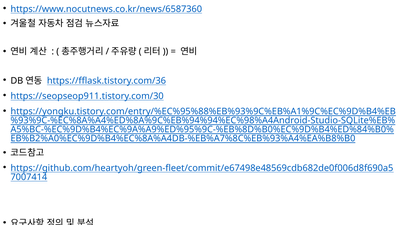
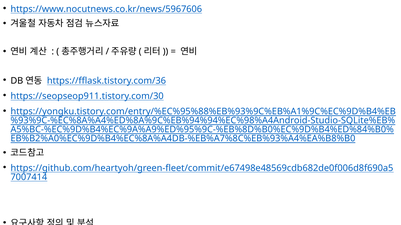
https://www.nocutnews.co.kr/news/6587360: https://www.nocutnews.co.kr/news/6587360 -> https://www.nocutnews.co.kr/news/5967606
